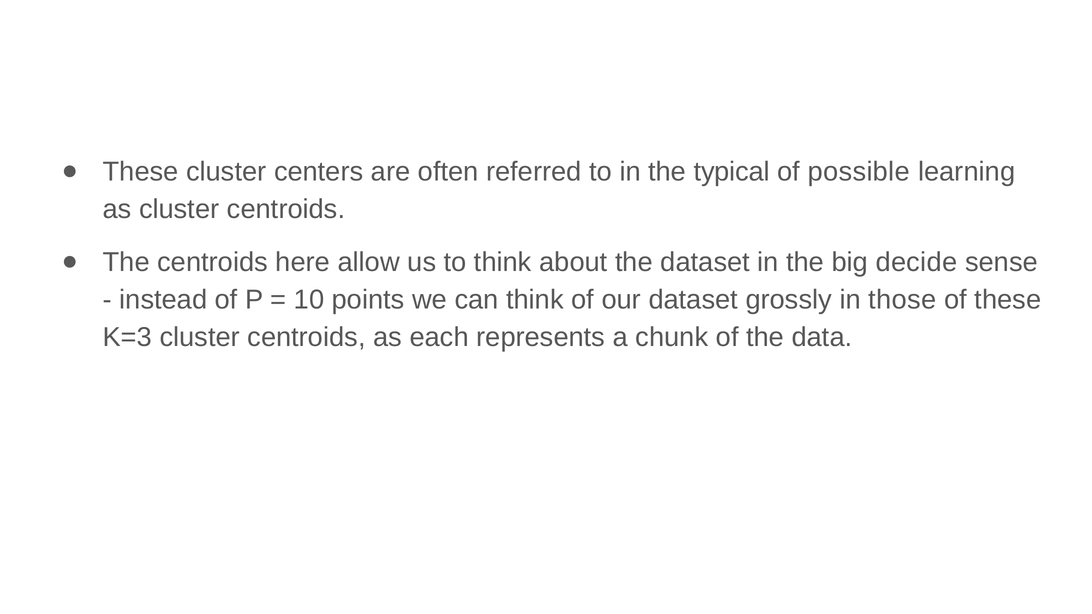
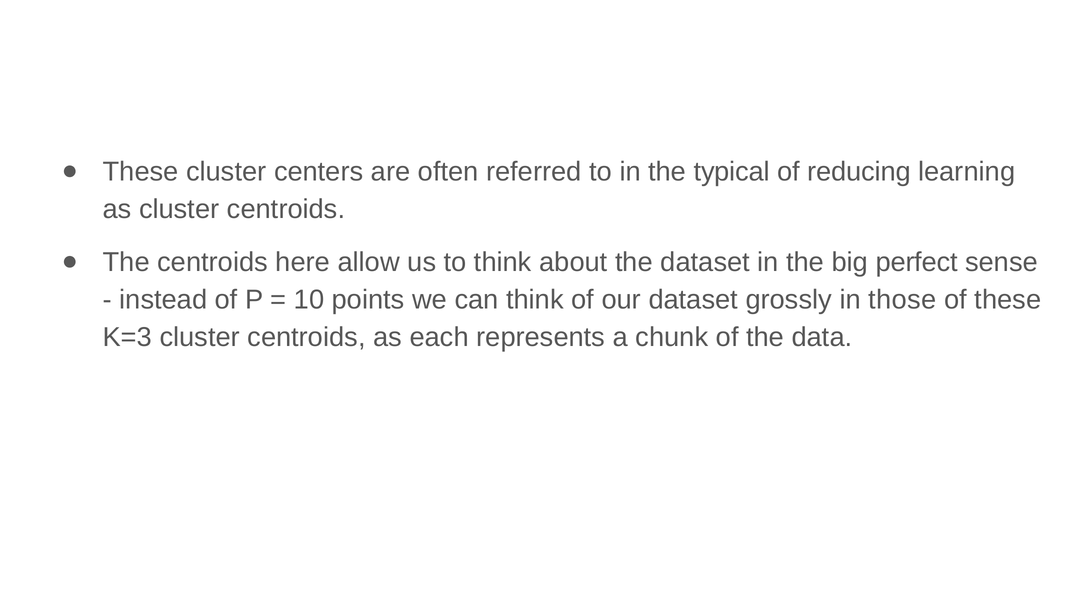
possible: possible -> reducing
decide: decide -> perfect
